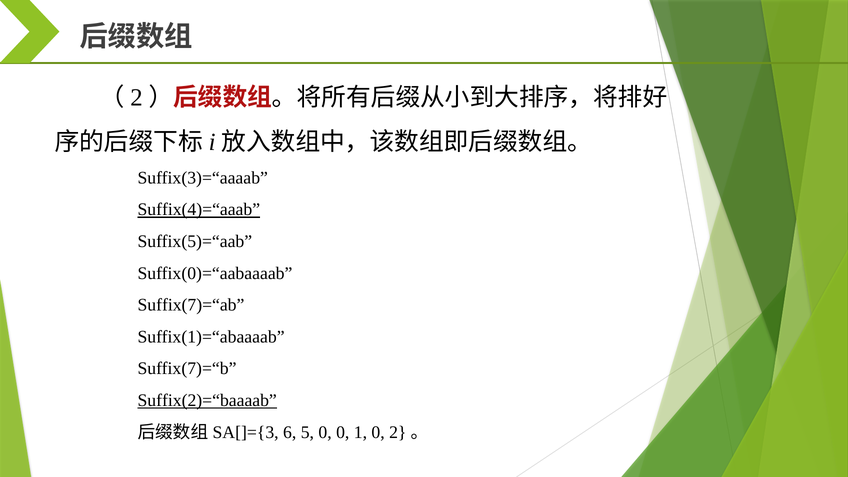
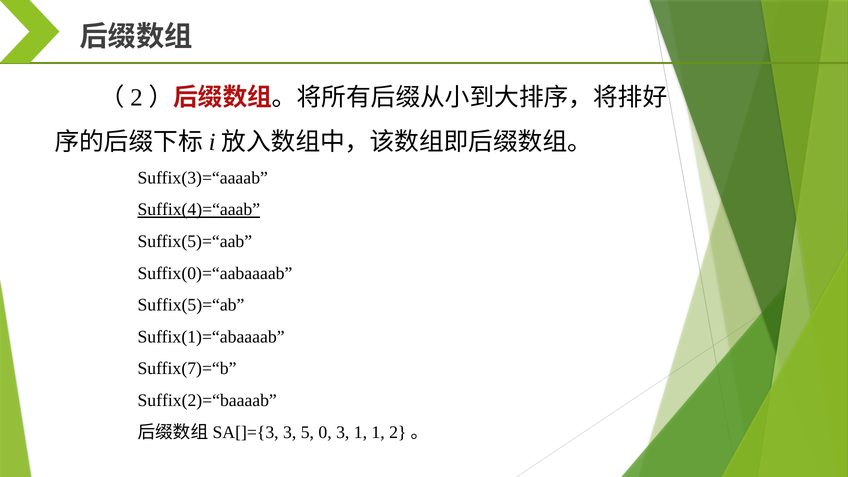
Suffix(7)=“ab: Suffix(7)=“ab -> Suffix(5)=“ab
Suffix(2)=“baaaab underline: present -> none
6 at (290, 432): 6 -> 3
0 0: 0 -> 3
1 0: 0 -> 1
